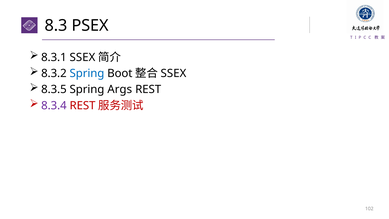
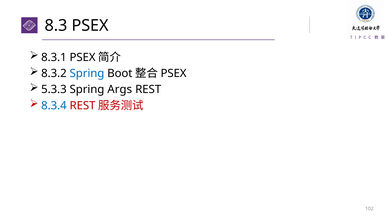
8.3.1 SSEX: SSEX -> PSEX
SSEX at (173, 73): SSEX -> PSEX
8.3.5: 8.3.5 -> 5.3.3
8.3.4 colour: purple -> blue
